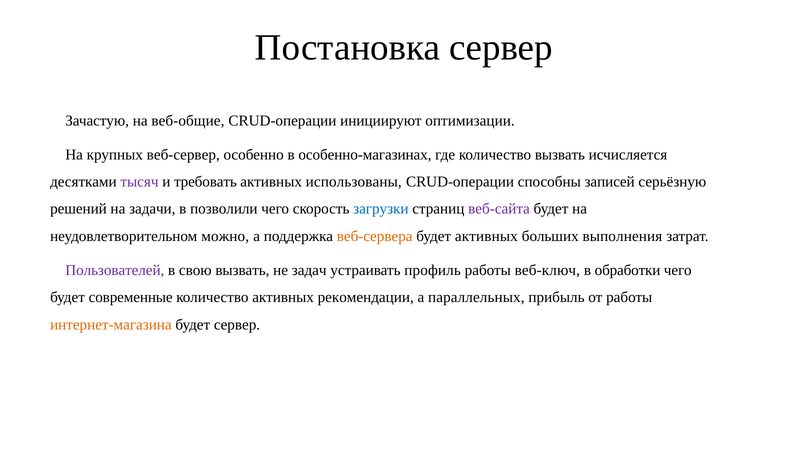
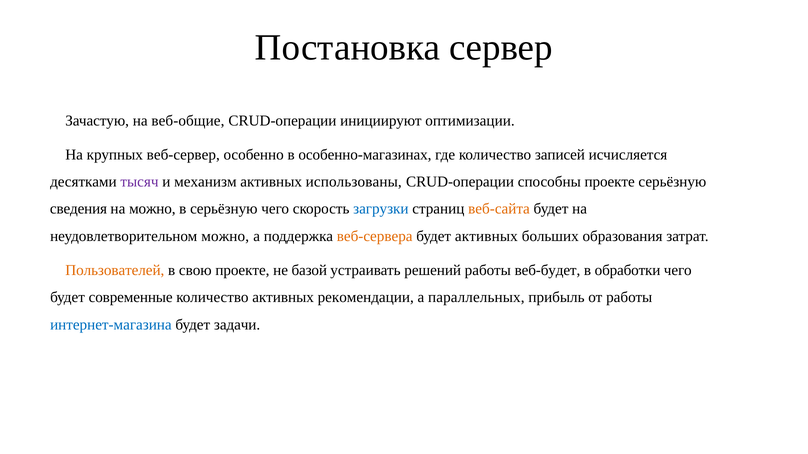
количество вызвать: вызвать -> записей
требовать: требовать -> механизм
способны записей: записей -> проекте
решений: решений -> сведения
на задачи: задачи -> можно
в позволили: позволили -> серьёзную
веб-сайта colour: purple -> orange
выполнения: выполнения -> образования
Пользователей colour: purple -> orange
свою вызвать: вызвать -> проекте
задач: задач -> базой
профиль: профиль -> решений
веб-ключ: веб-ключ -> веб-будет
интернет-магазина colour: orange -> blue
будет сервер: сервер -> задачи
